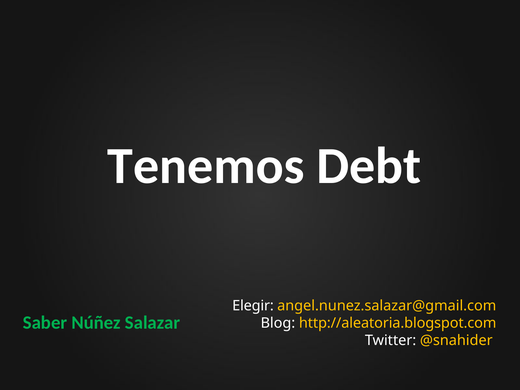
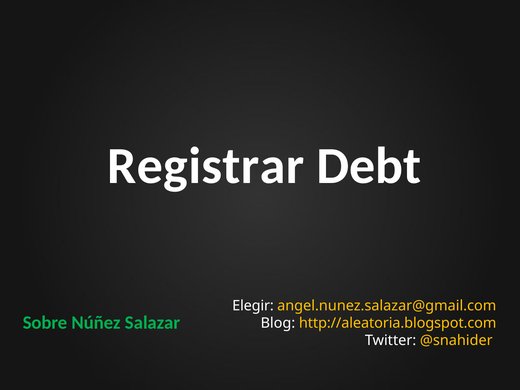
Tenemos: Tenemos -> Registrar
Saber: Saber -> Sobre
